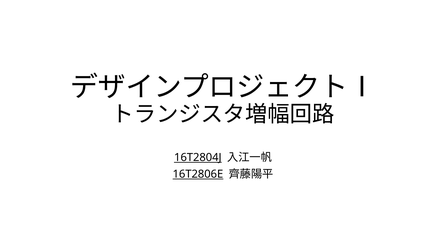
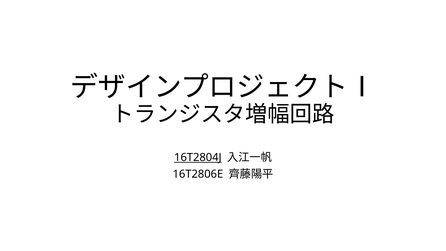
16T2806E underline: present -> none
